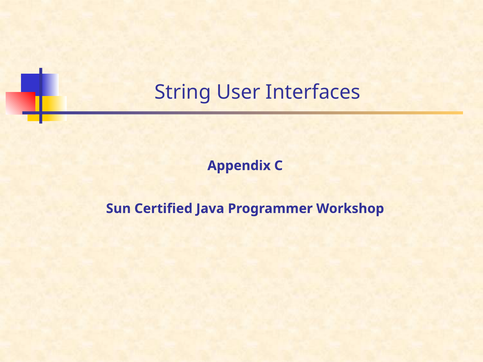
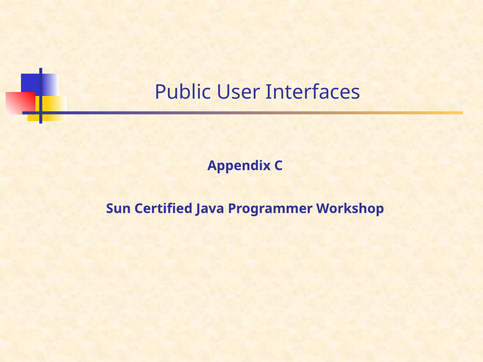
String: String -> Public
